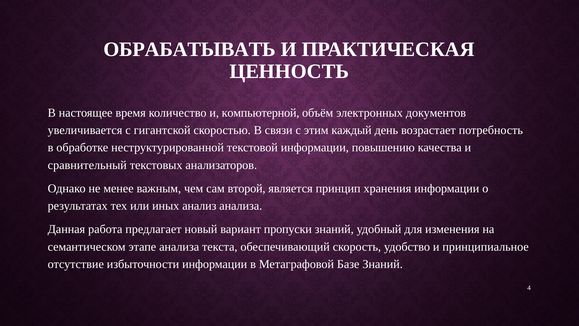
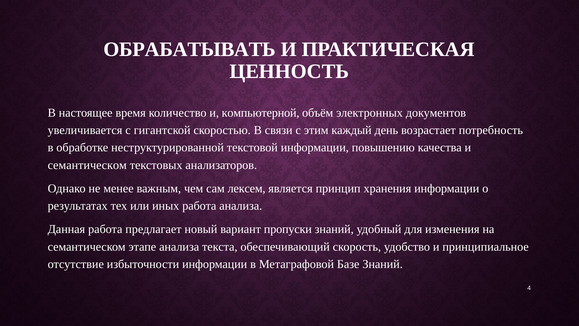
сравнительный at (87, 165): сравнительный -> семантическом
второй: второй -> лексем
иных анализ: анализ -> работа
